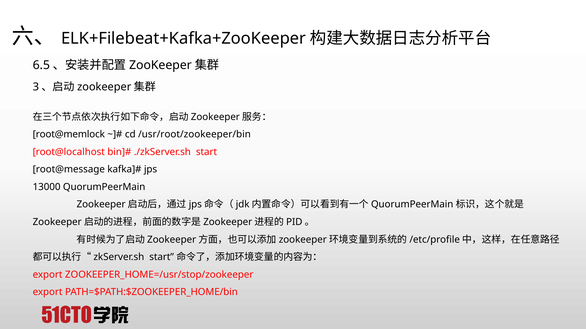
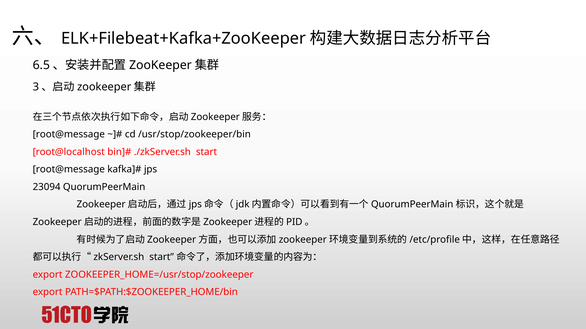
root@memlock at (69, 135): root@memlock -> root@message
/usr/root/zookeeper/bin: /usr/root/zookeeper/bin -> /usr/stop/zookeeper/bin
13000: 13000 -> 23094
